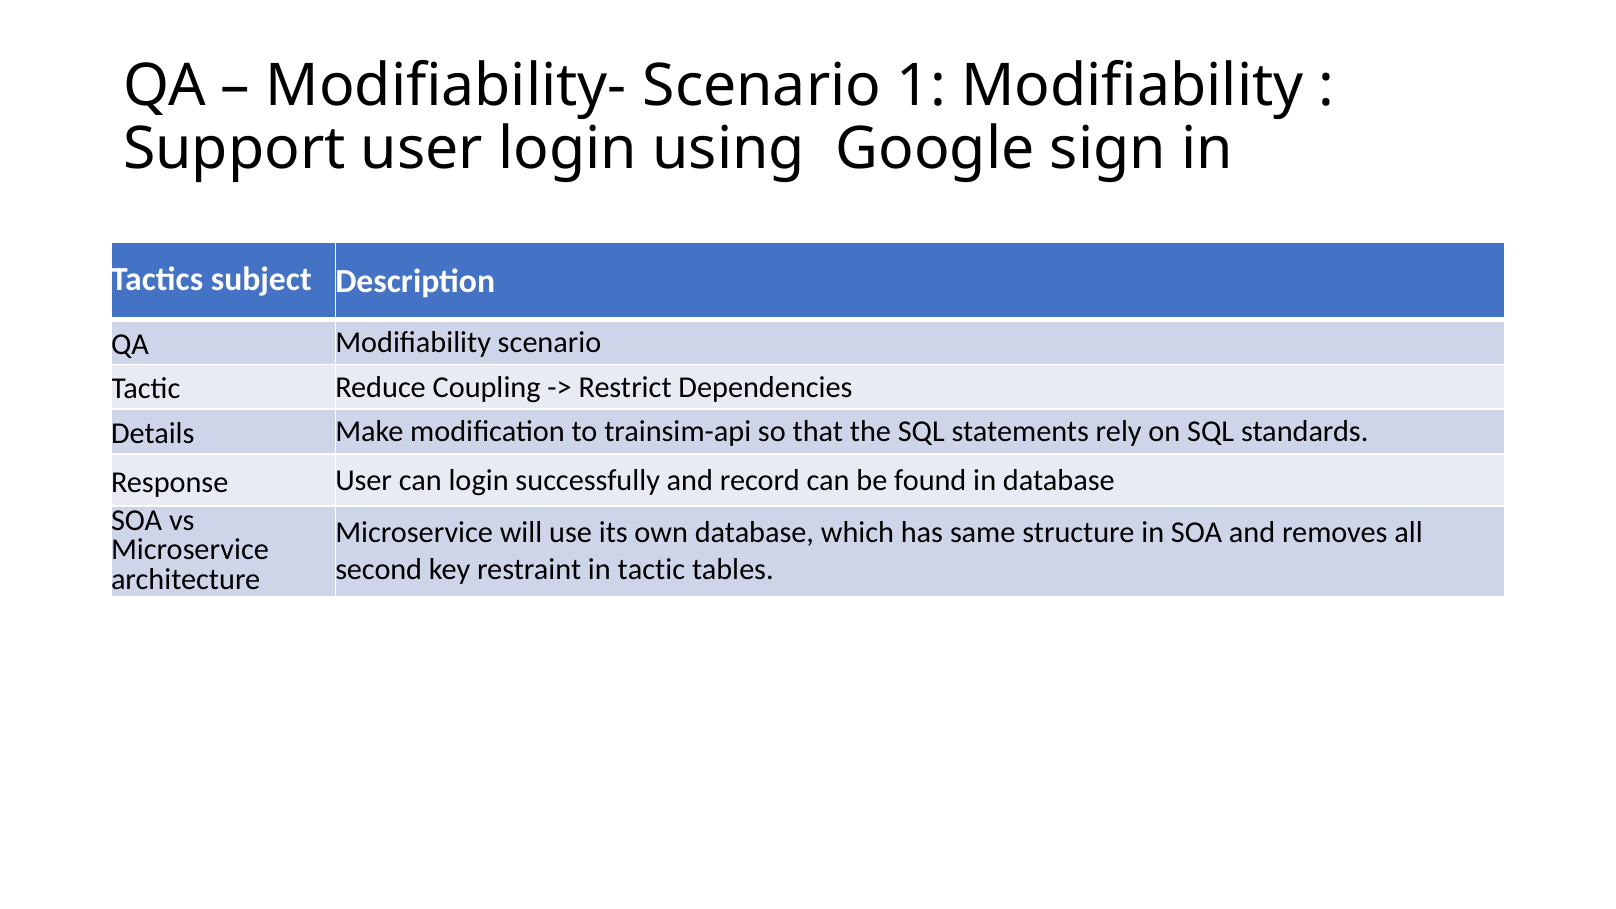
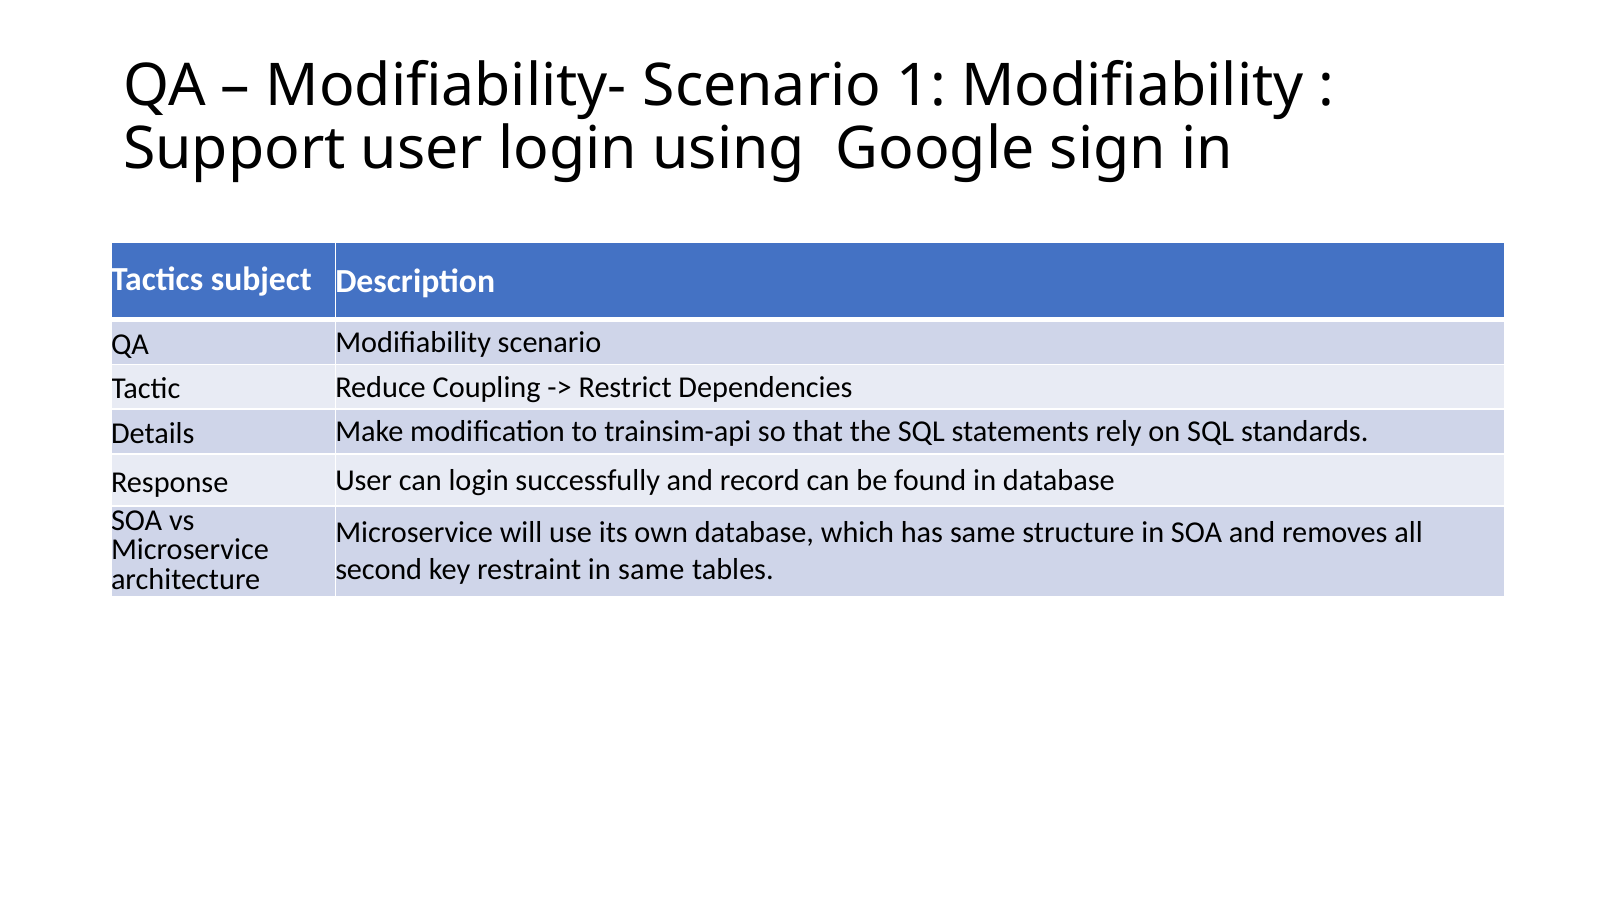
in tactic: tactic -> same
